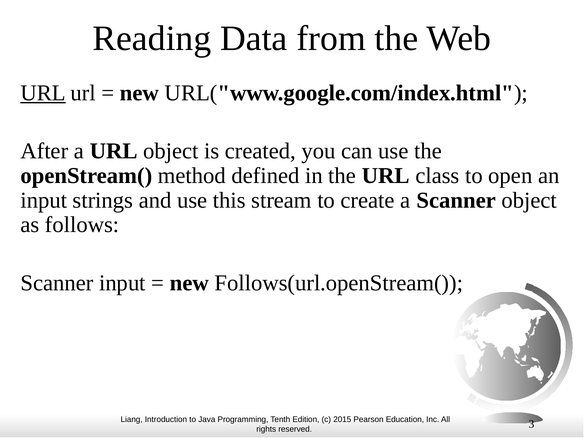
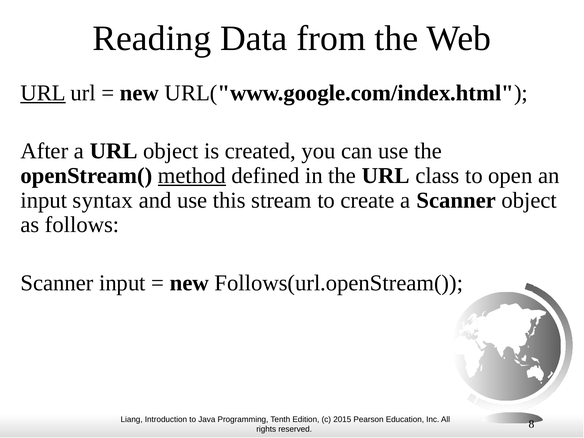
method underline: none -> present
strings: strings -> syntax
3: 3 -> 8
